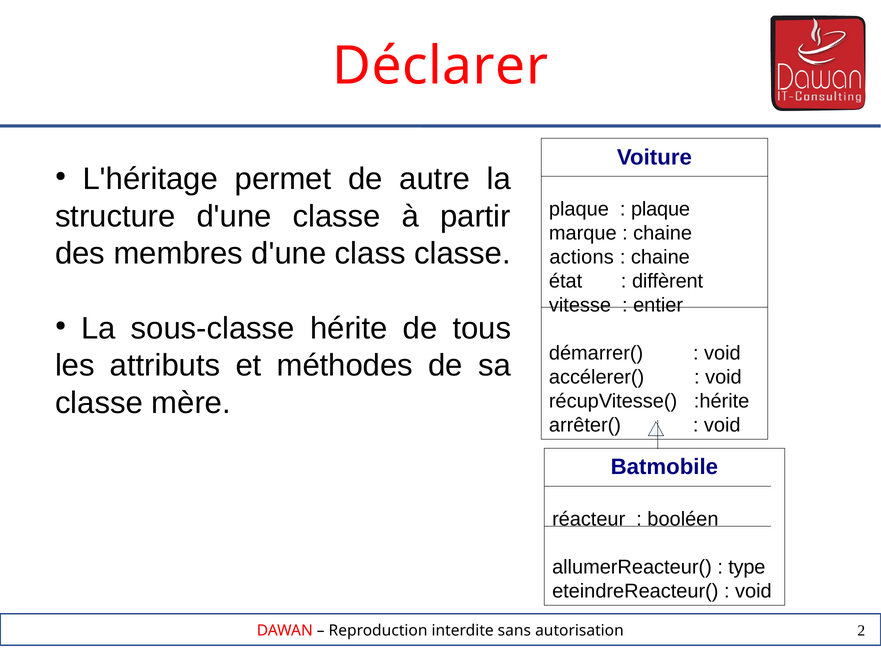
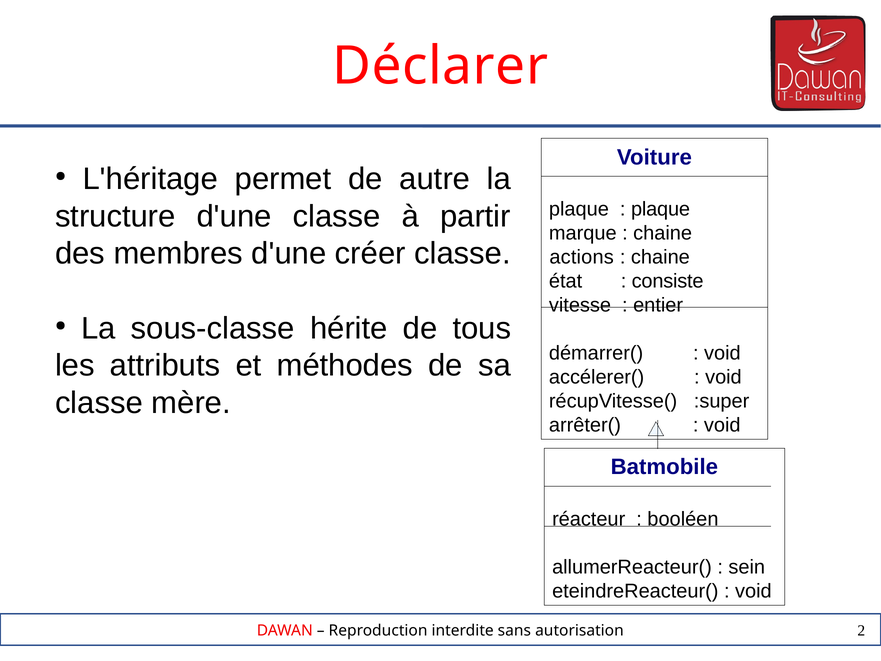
class: class -> créer
diffèrent: diffèrent -> consiste
:hérite: :hérite -> :super
type: type -> sein
